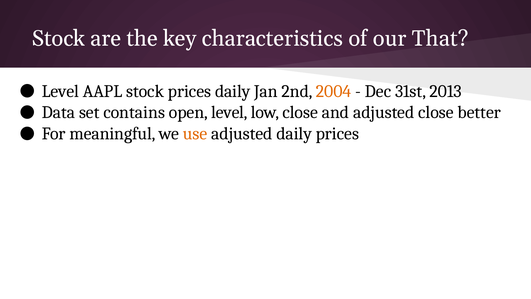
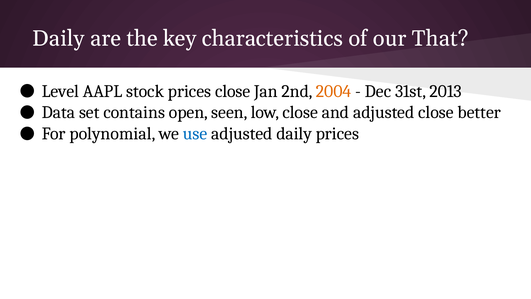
Stock at (59, 38): Stock -> Daily
prices daily: daily -> close
open level: level -> seen
meaningful: meaningful -> polynomial
use colour: orange -> blue
